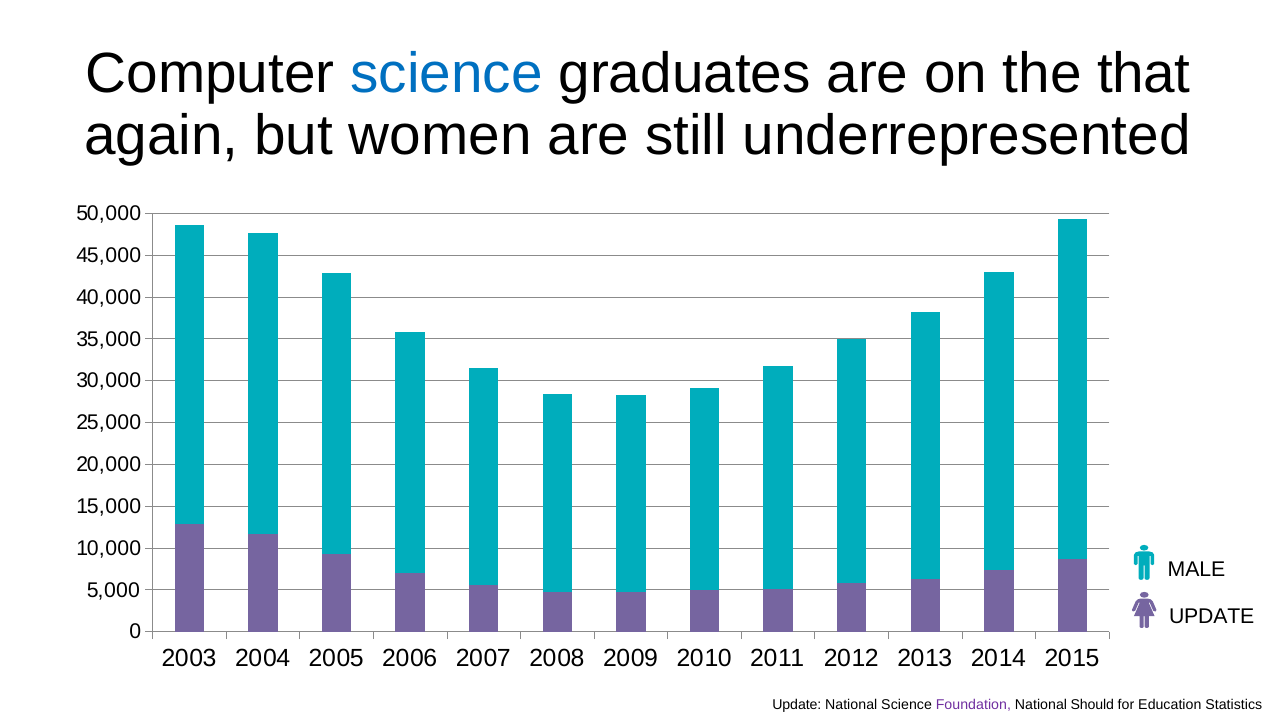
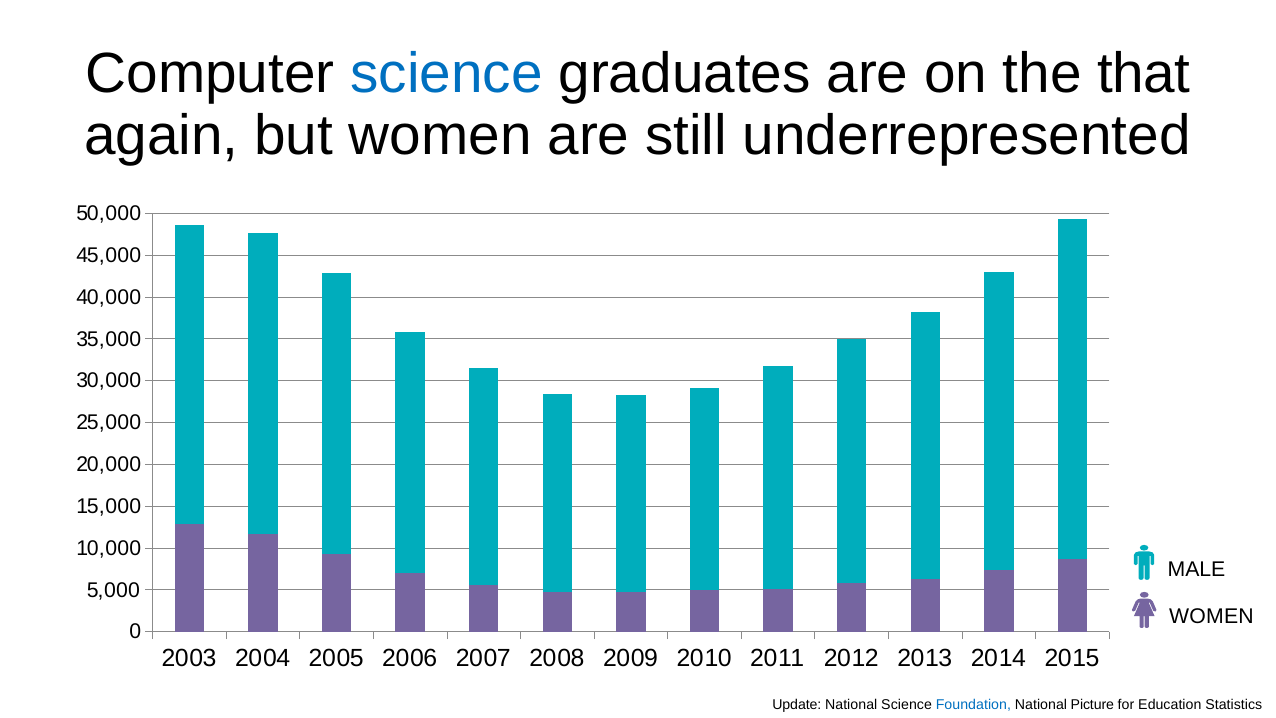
UPDATE at (1212, 617): UPDATE -> WOMEN
Foundation colour: purple -> blue
Should: Should -> Picture
